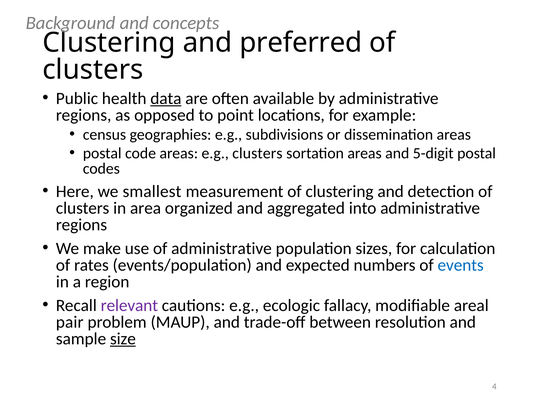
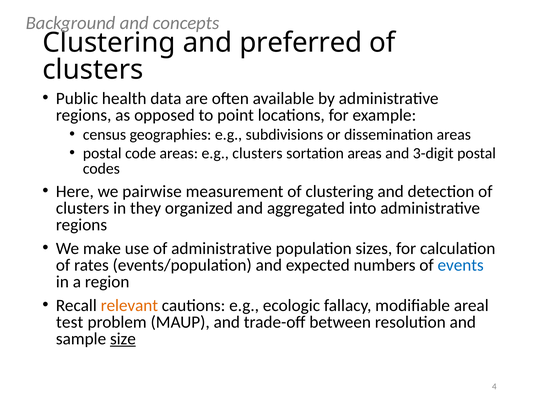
data underline: present -> none
5-digit: 5-digit -> 3-digit
smallest: smallest -> pairwise
area: area -> they
relevant colour: purple -> orange
pair: pair -> test
